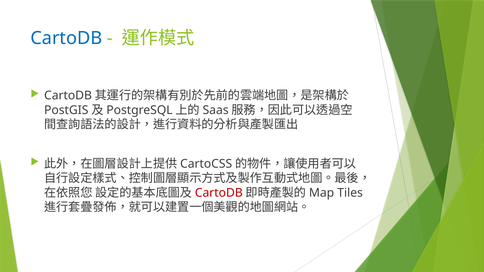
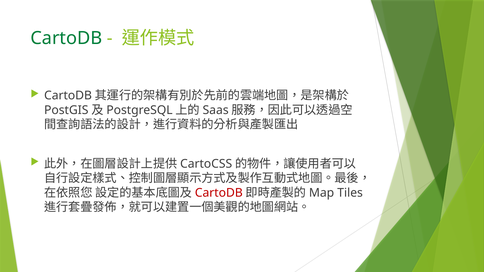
CartoDB at (66, 38) colour: blue -> green
